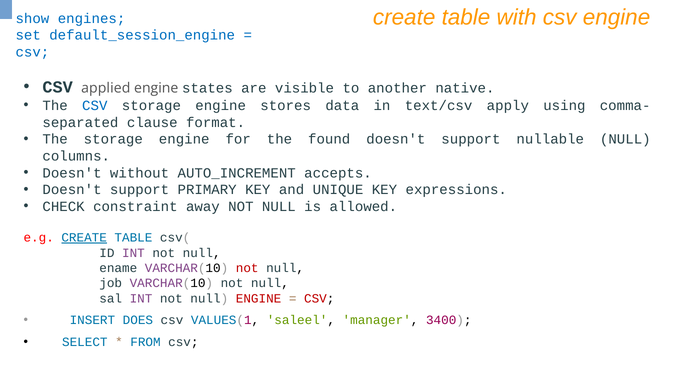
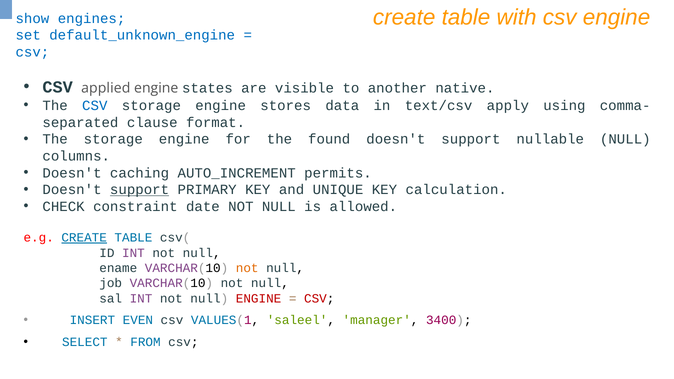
default_session_engine: default_session_engine -> default_unknown_engine
without: without -> caching
accepts: accepts -> permits
support at (140, 190) underline: none -> present
expressions: expressions -> calculation
away: away -> date
not at (247, 268) colour: red -> orange
DOES: DOES -> EVEN
